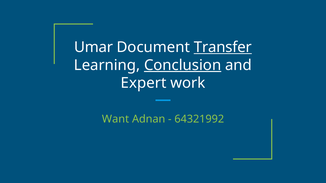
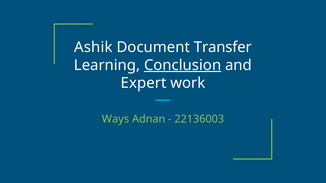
Umar: Umar -> Ashik
Transfer underline: present -> none
Want: Want -> Ways
64321992: 64321992 -> 22136003
